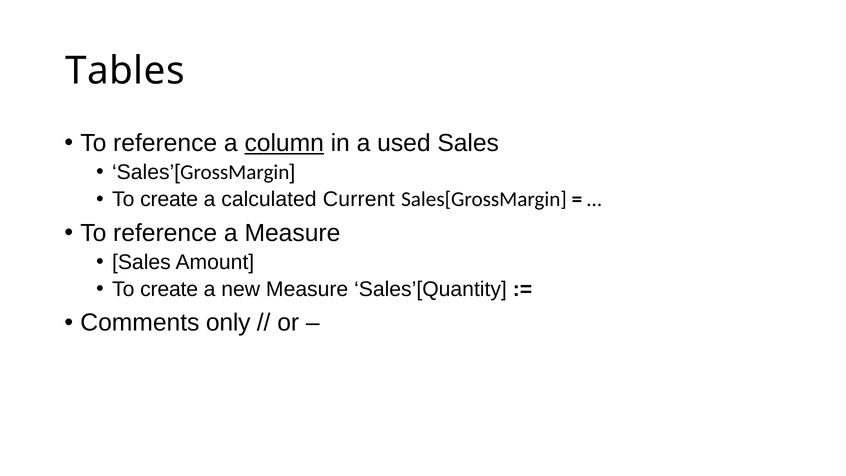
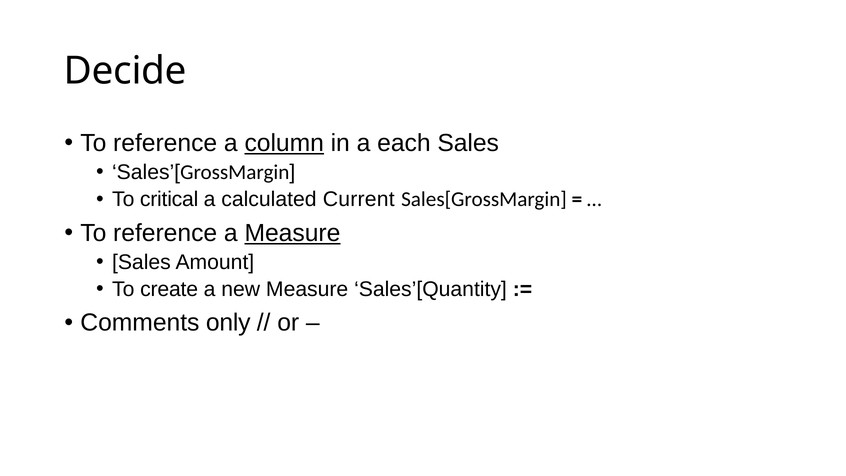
Tables: Tables -> Decide
used: used -> each
create at (169, 199): create -> critical
Measure at (292, 233) underline: none -> present
